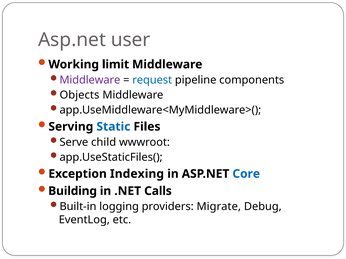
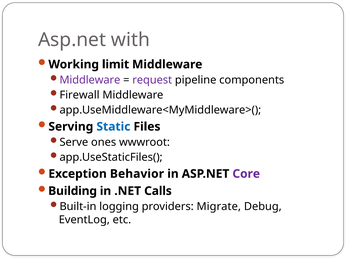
user: user -> with
request colour: blue -> purple
Objects: Objects -> Firewall
child: child -> ones
Indexing: Indexing -> Behavior
Core colour: blue -> purple
